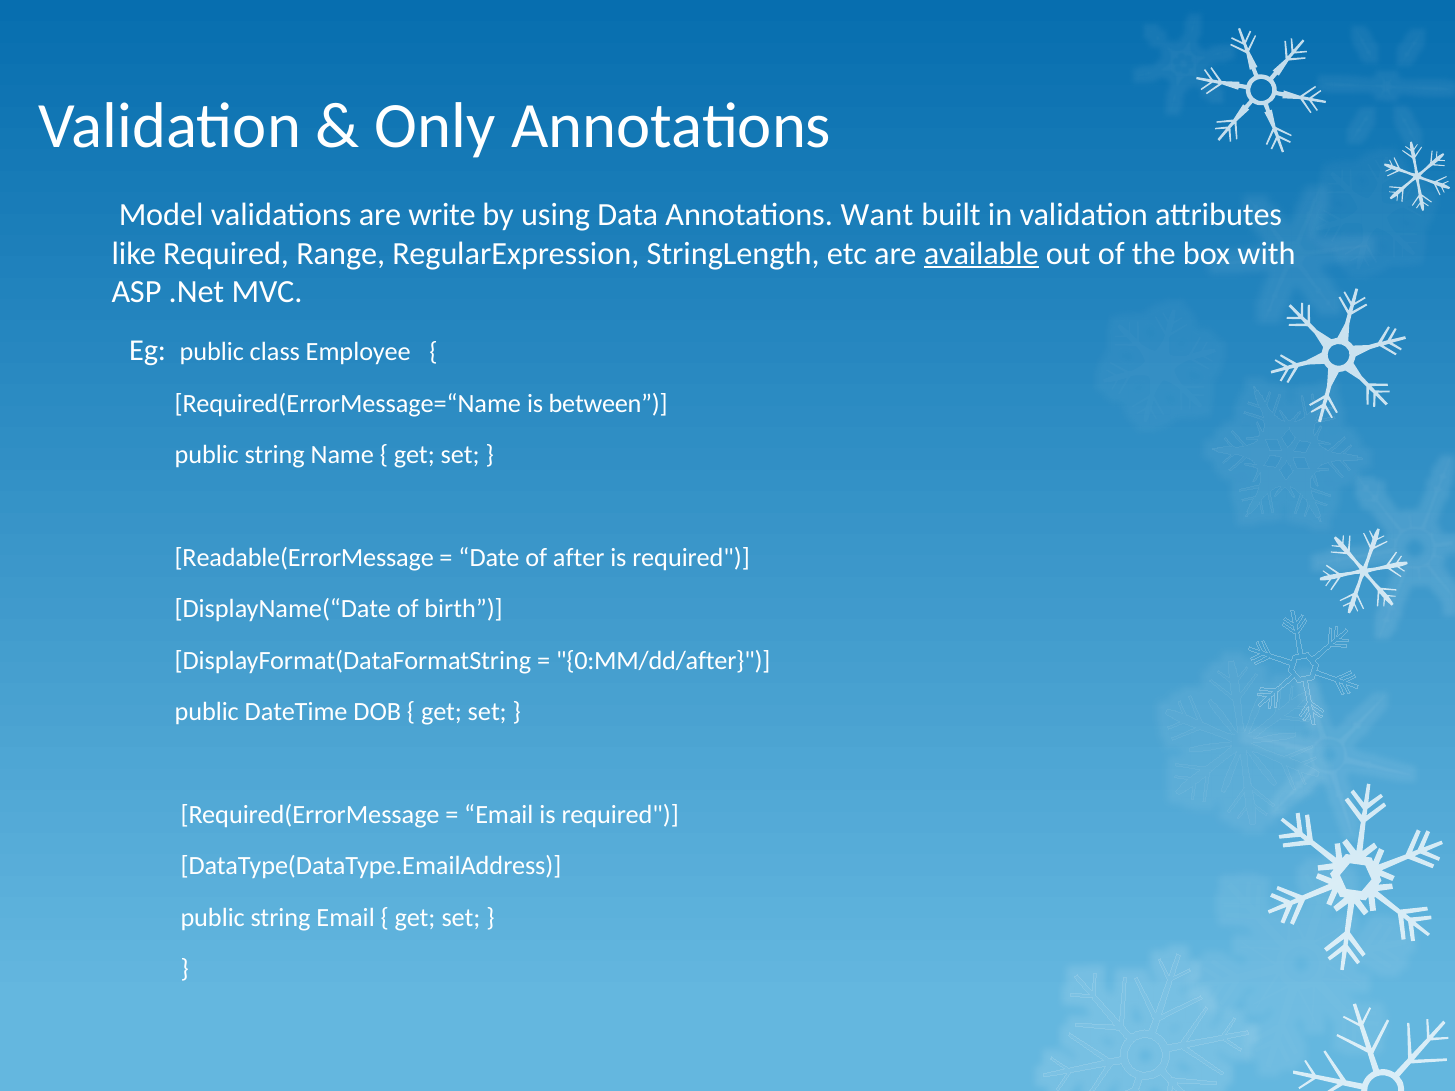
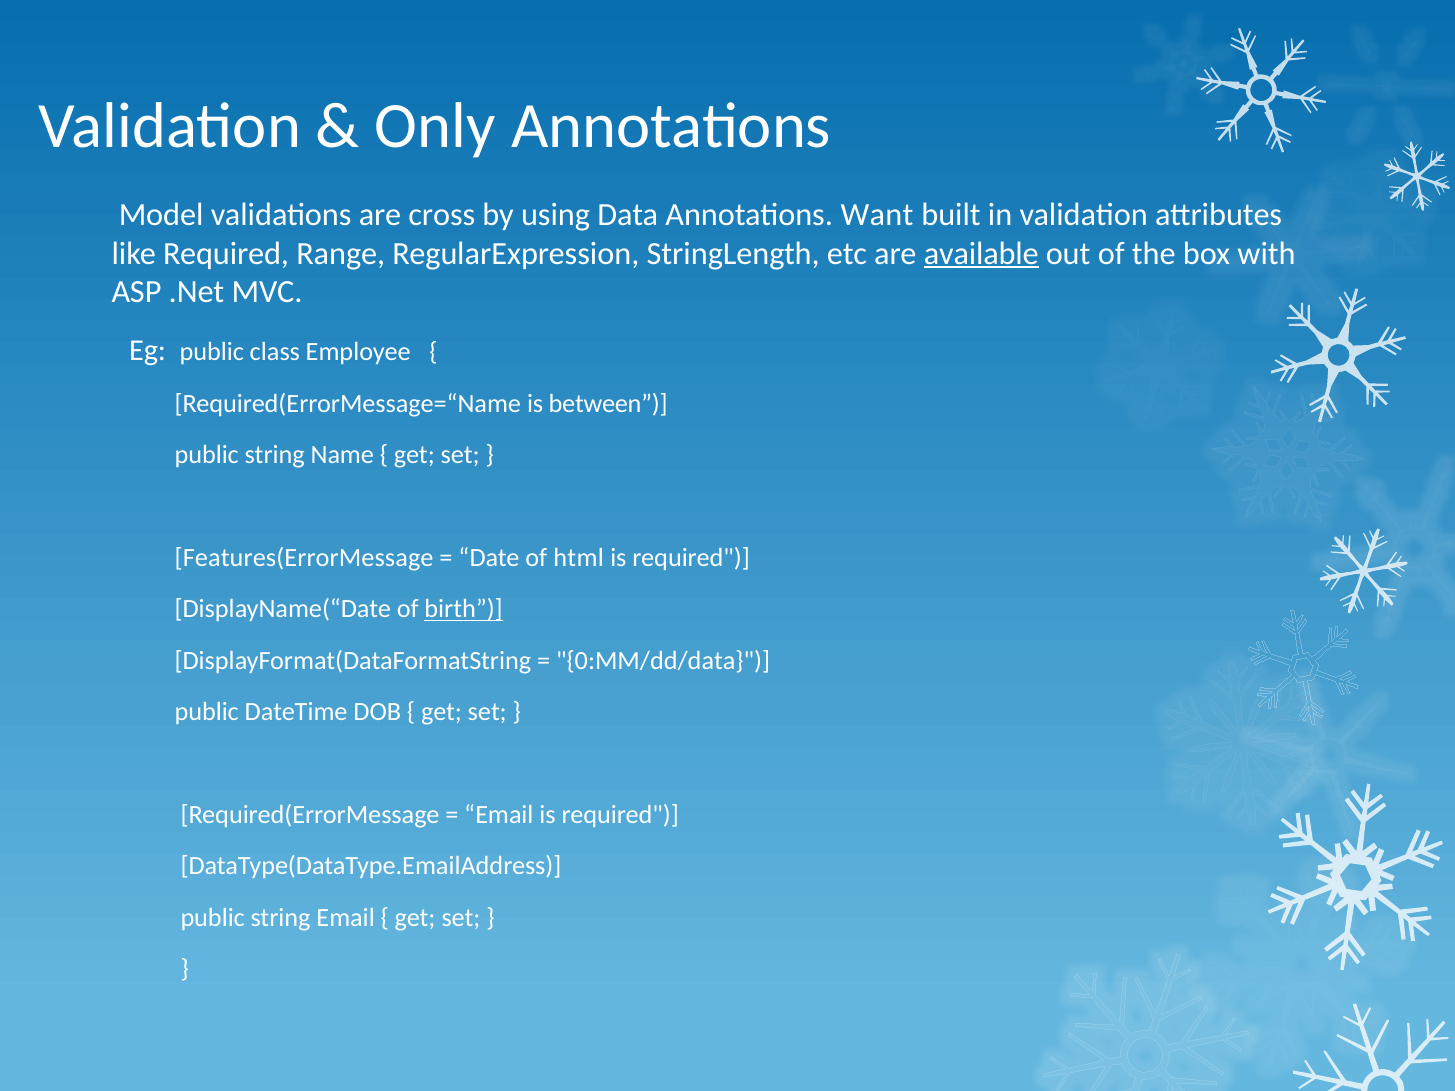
write: write -> cross
Readable(ErrorMessage: Readable(ErrorMessage -> Features(ErrorMessage
after: after -> html
birth underline: none -> present
0:MM/dd/after: 0:MM/dd/after -> 0:MM/dd/data
